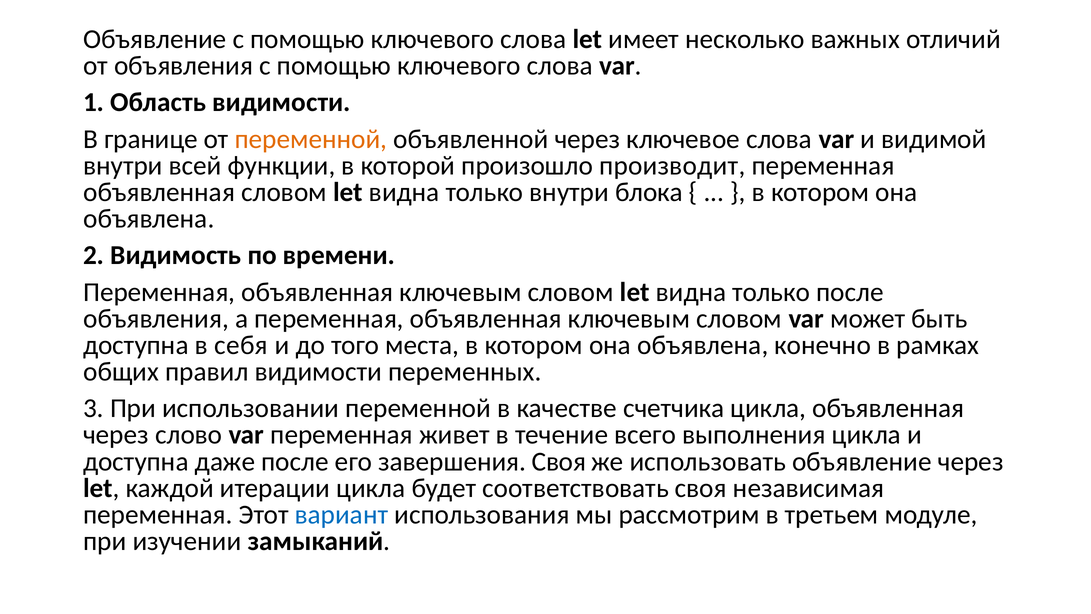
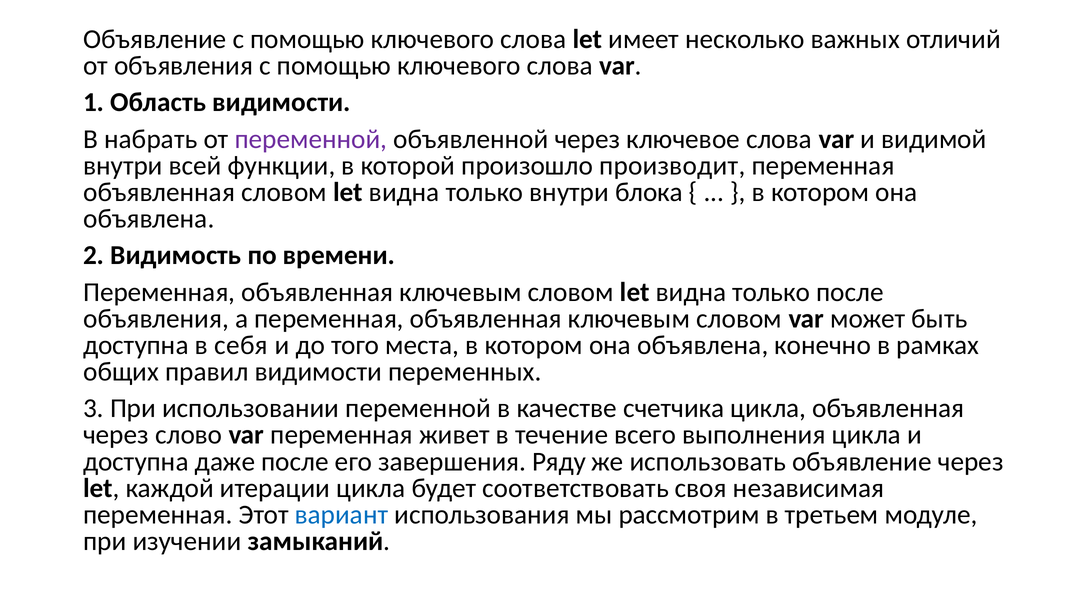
границе: границе -> набрать
переменной at (311, 139) colour: orange -> purple
завершения Своя: Своя -> Ряду
